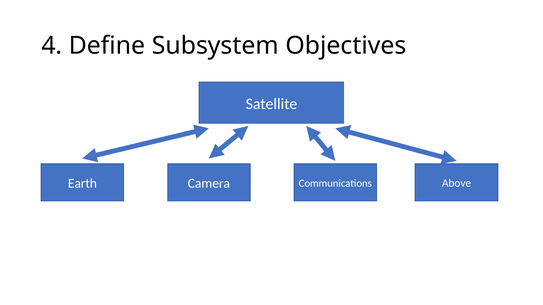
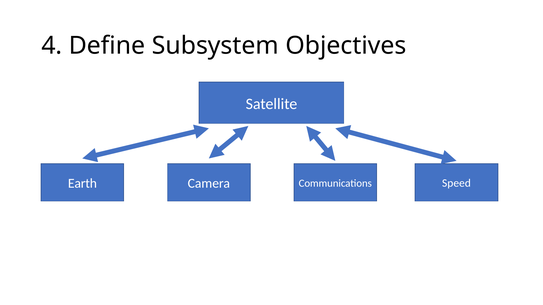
Above: Above -> Speed
